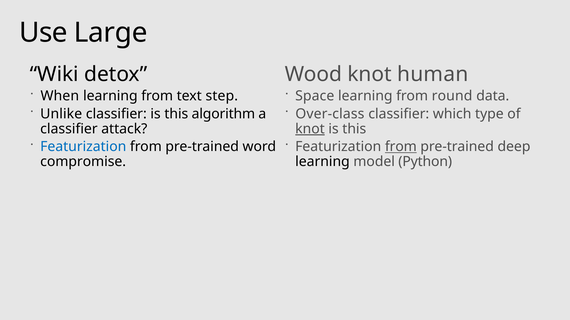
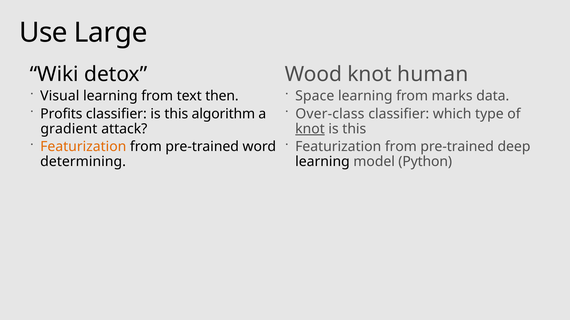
When: When -> Visual
step: step -> then
round: round -> marks
Unlike: Unlike -> Profits
classifier at (69, 129): classifier -> gradient
Featurization at (83, 147) colour: blue -> orange
from at (401, 147) underline: present -> none
compromise: compromise -> determining
